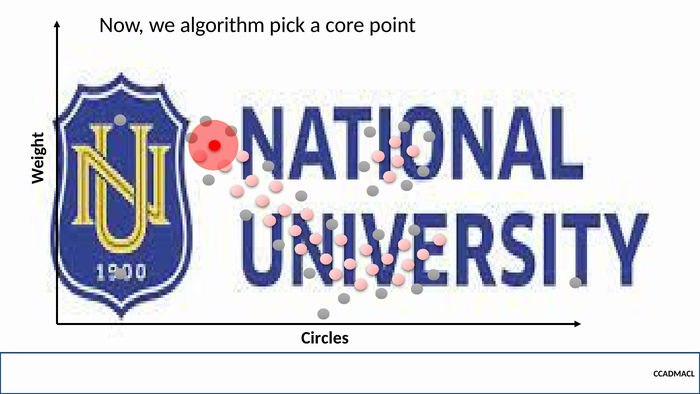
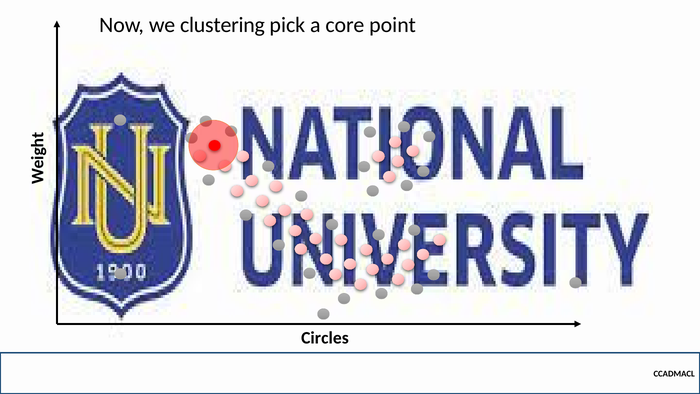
algorithm: algorithm -> clustering
